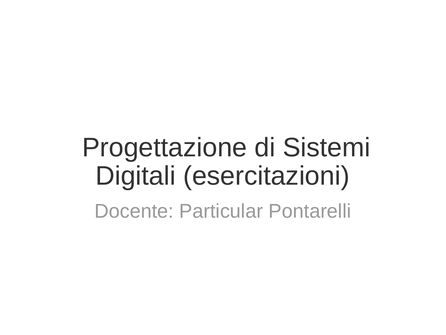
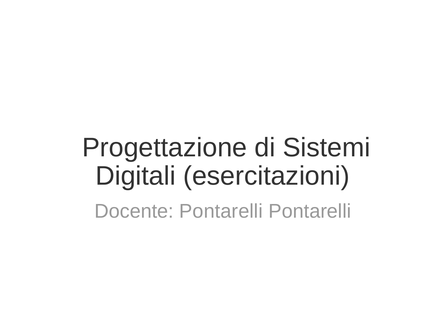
Docente Particular: Particular -> Pontarelli
